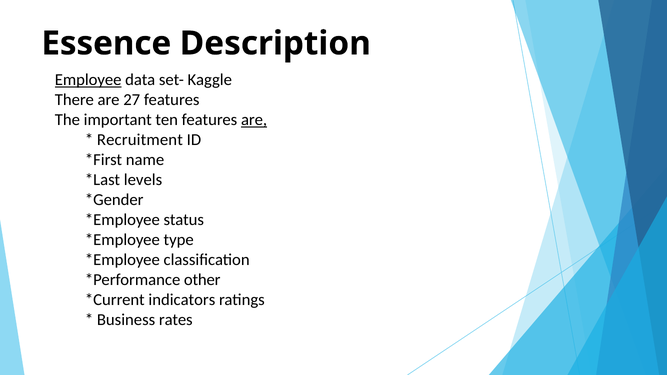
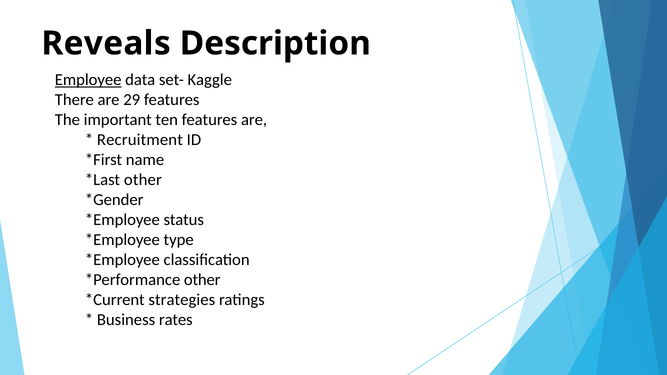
Essence: Essence -> Reveals
27: 27 -> 29
are at (254, 120) underline: present -> none
levels at (143, 180): levels -> other
indicators: indicators -> strategies
